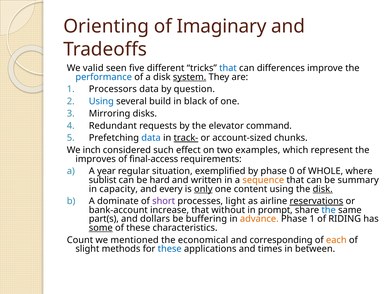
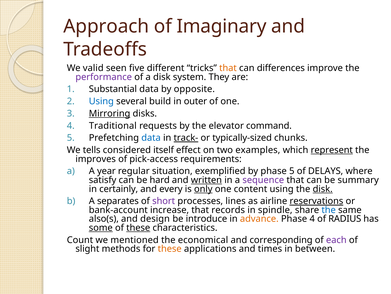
Orienting: Orienting -> Approach
that at (228, 68) colour: blue -> orange
performance colour: blue -> purple
system underline: present -> none
Processors: Processors -> Substantial
question: question -> opposite
black: black -> outer
Mirroring underline: none -> present
Redundant: Redundant -> Traditional
account-sized: account-sized -> typically-sized
inch: inch -> tells
such: such -> itself
represent underline: none -> present
final-access: final-access -> pick-access
phase 0: 0 -> 5
WHOLE: WHOLE -> DELAYS
sublist: sublist -> satisfy
written underline: none -> present
sequence colour: orange -> purple
capacity: capacity -> certainly
dominate: dominate -> separates
light: light -> lines
without: without -> records
prompt: prompt -> spindle
part(s: part(s -> also(s
dollars: dollars -> design
buffering: buffering -> introduce
Phase 1: 1 -> 4
RIDING: RIDING -> RADIUS
these at (138, 227) underline: none -> present
each colour: orange -> purple
these at (170, 248) colour: blue -> orange
